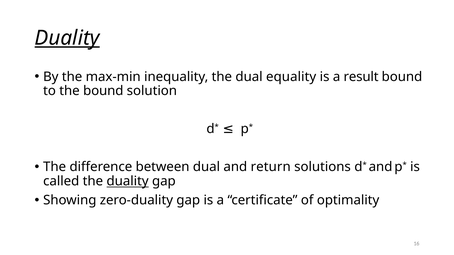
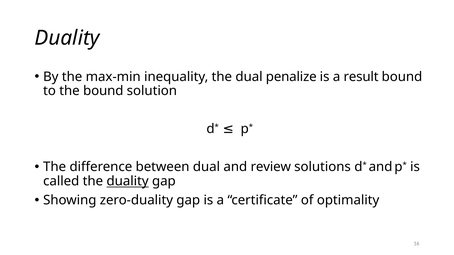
Duality at (67, 38) underline: present -> none
equality: equality -> penalize
return: return -> review
